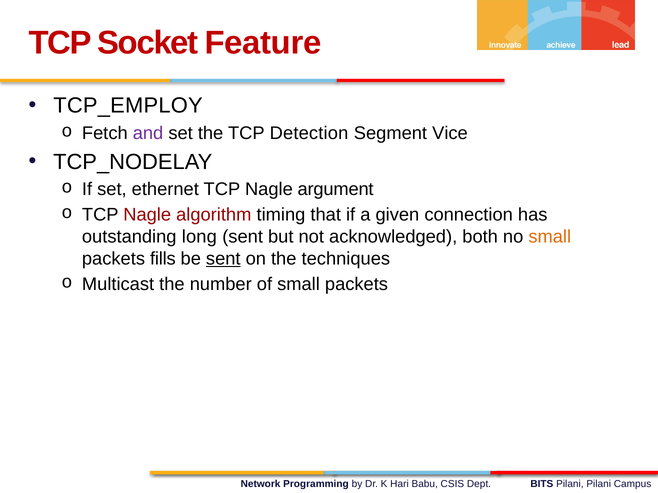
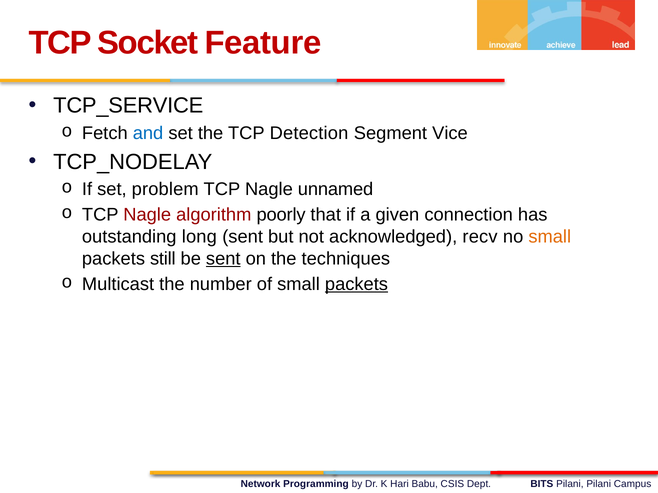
TCP_EMPLOY: TCP_EMPLOY -> TCP_SERVICE
and colour: purple -> blue
ethernet: ethernet -> problem
argument: argument -> unnamed
timing: timing -> poorly
both: both -> recv
fills: fills -> still
packets at (356, 285) underline: none -> present
